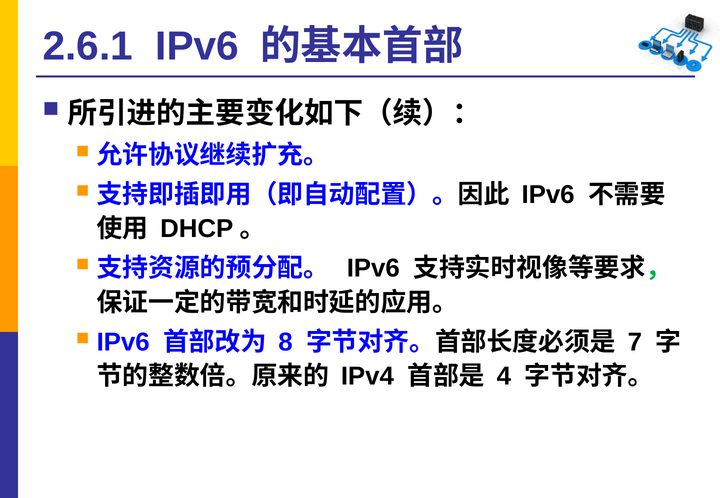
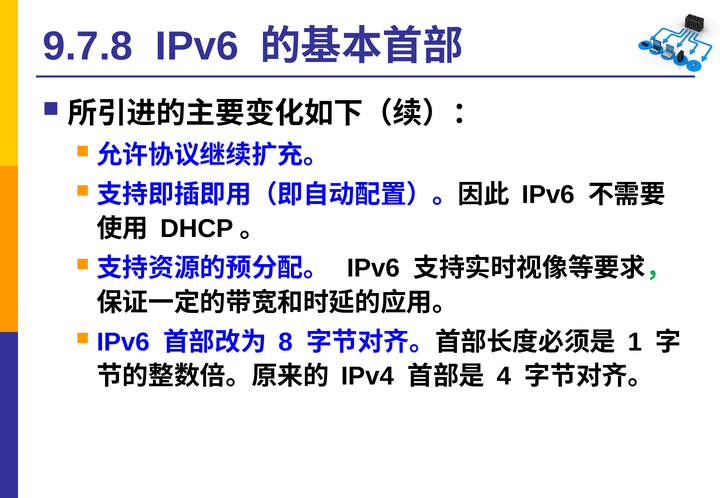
2.6.1: 2.6.1 -> 9.7.8
7: 7 -> 1
